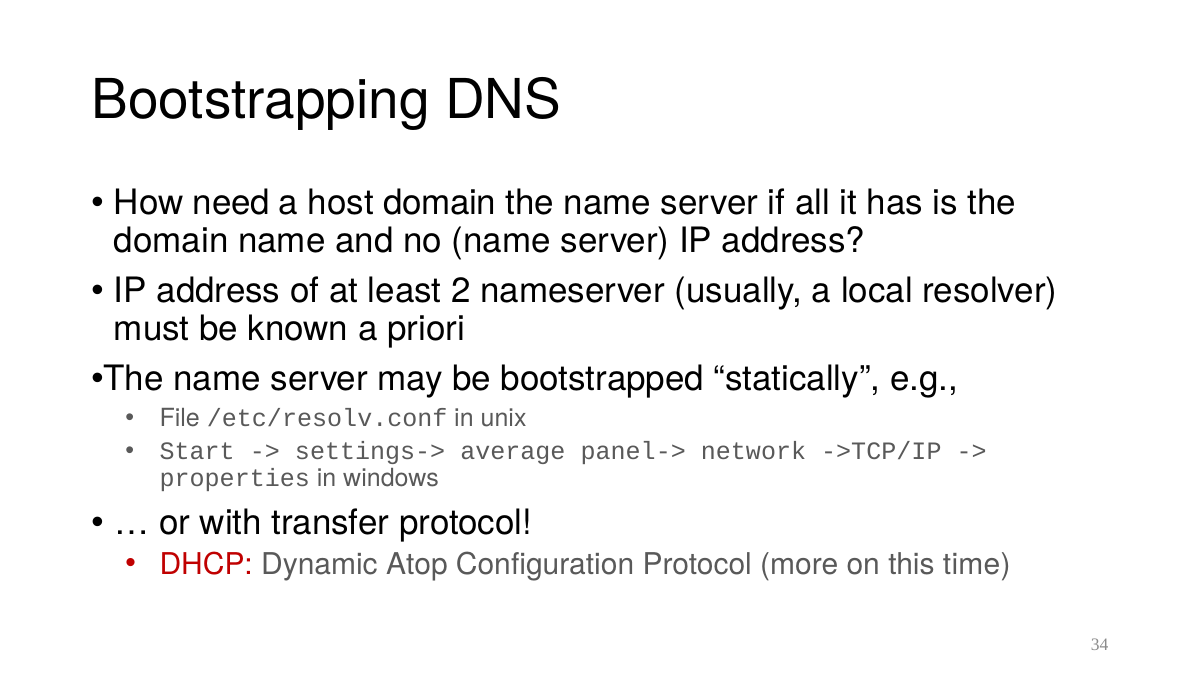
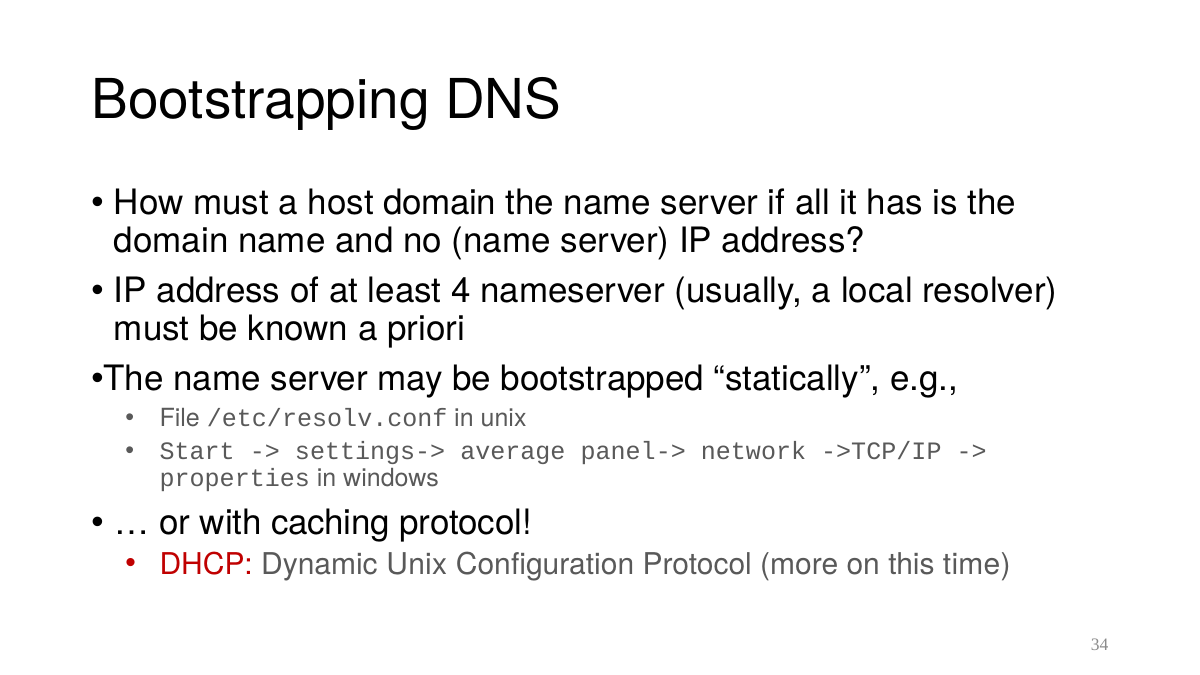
How need: need -> must
2: 2 -> 4
transfer: transfer -> caching
Dynamic Atop: Atop -> Unix
